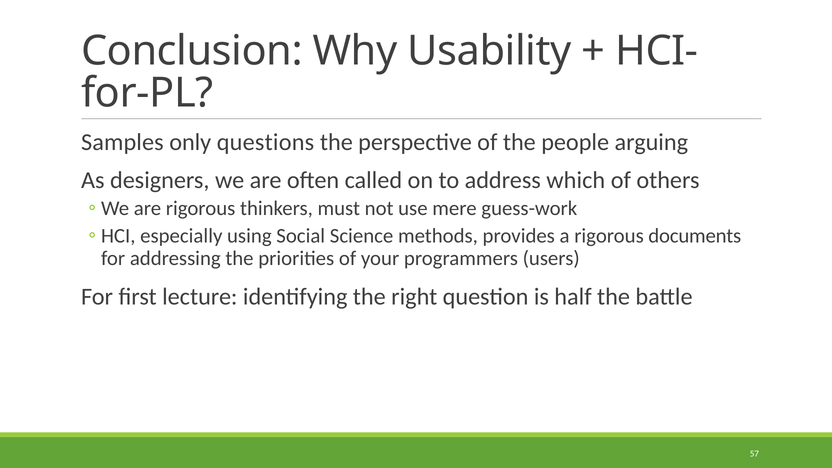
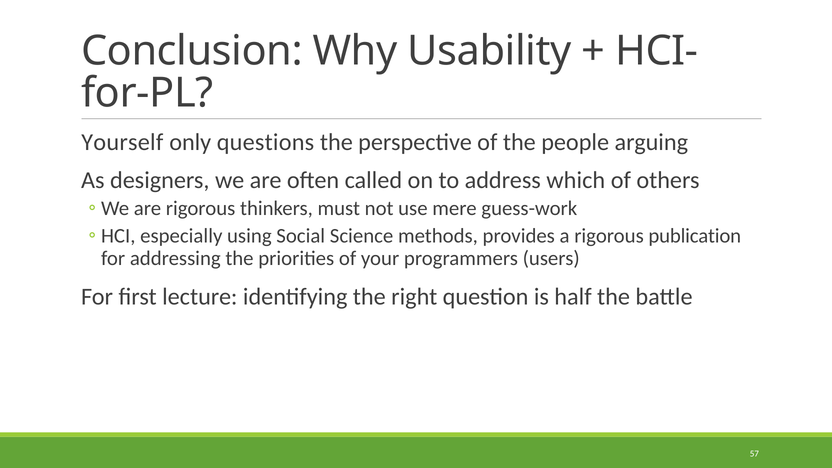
Samples: Samples -> Yourself
documents: documents -> publication
